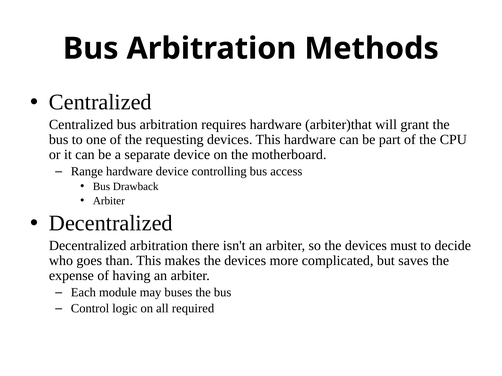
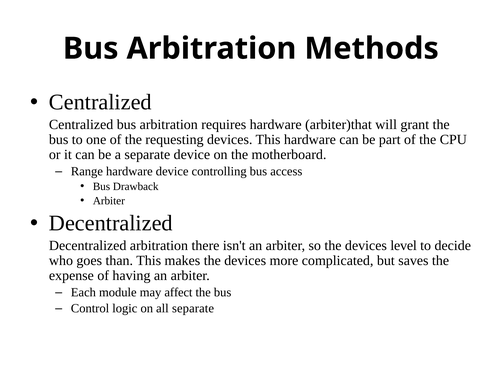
must: must -> level
buses: buses -> affect
all required: required -> separate
